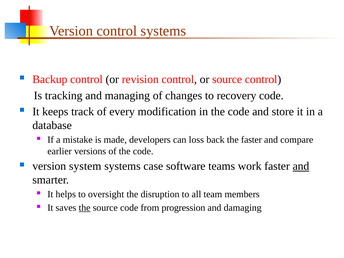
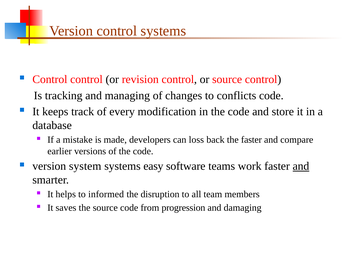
Backup at (50, 79): Backup -> Control
recovery: recovery -> conflicts
case: case -> easy
oversight: oversight -> informed
the at (85, 208) underline: present -> none
